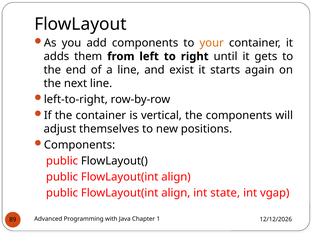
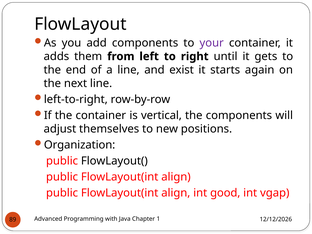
your colour: orange -> purple
Components at (80, 145): Components -> Organization
state: state -> good
